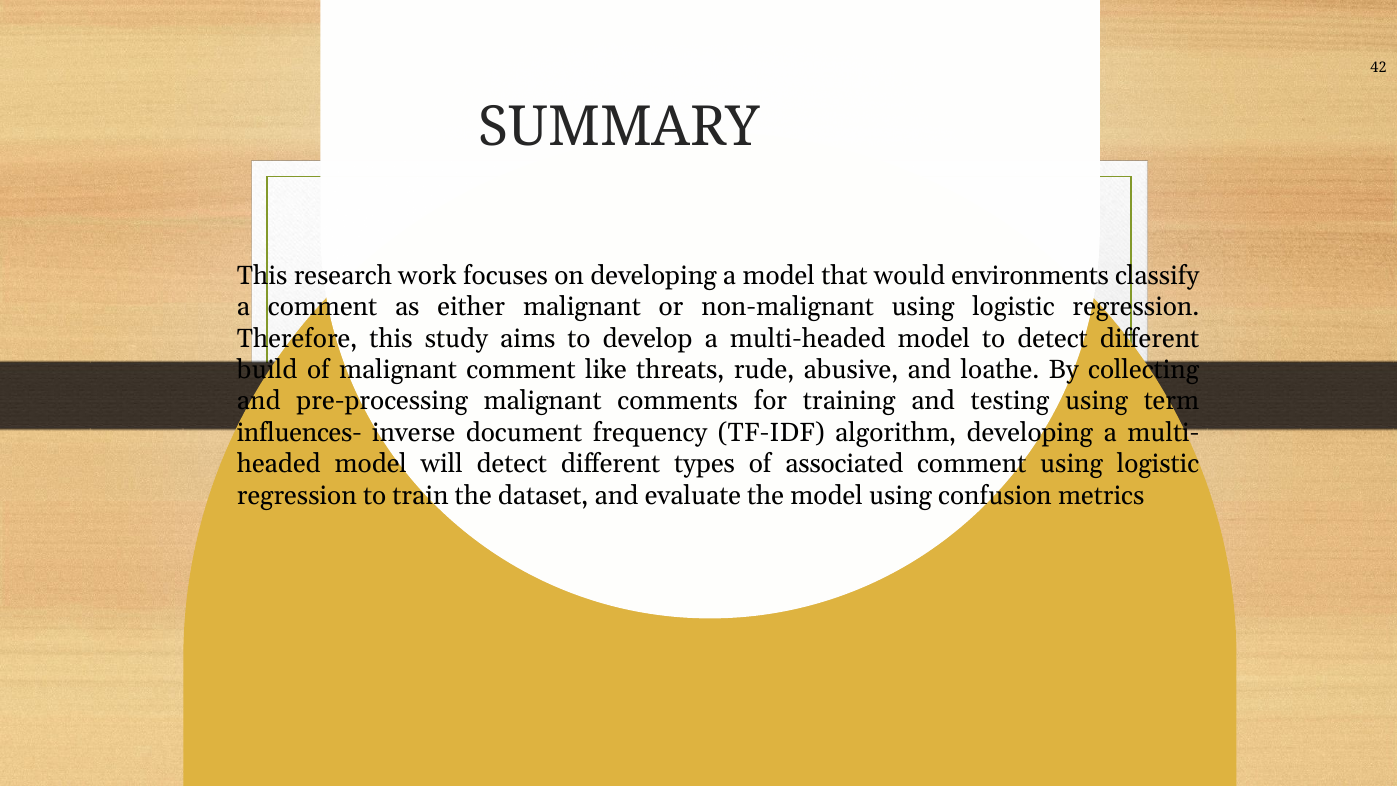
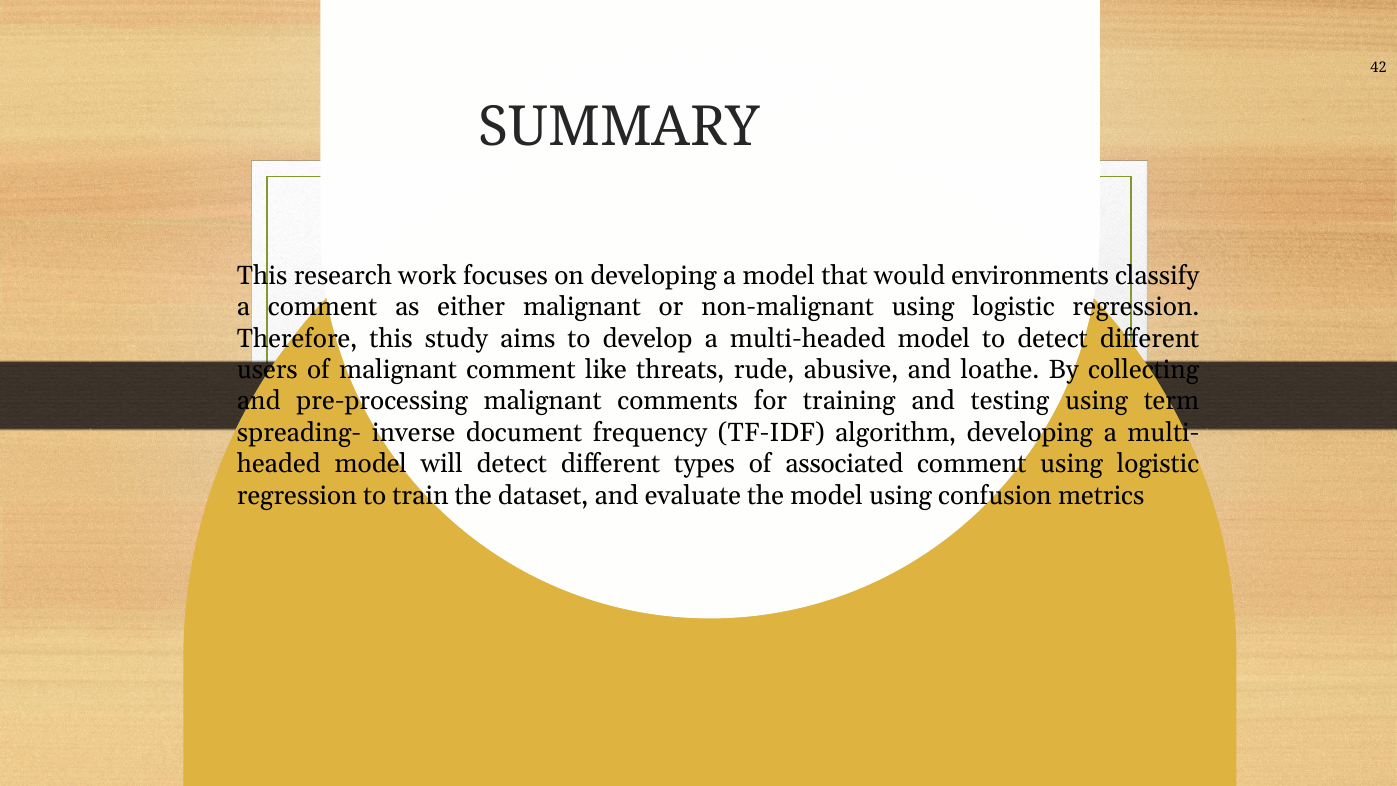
build: build -> users
influences-: influences- -> spreading-
